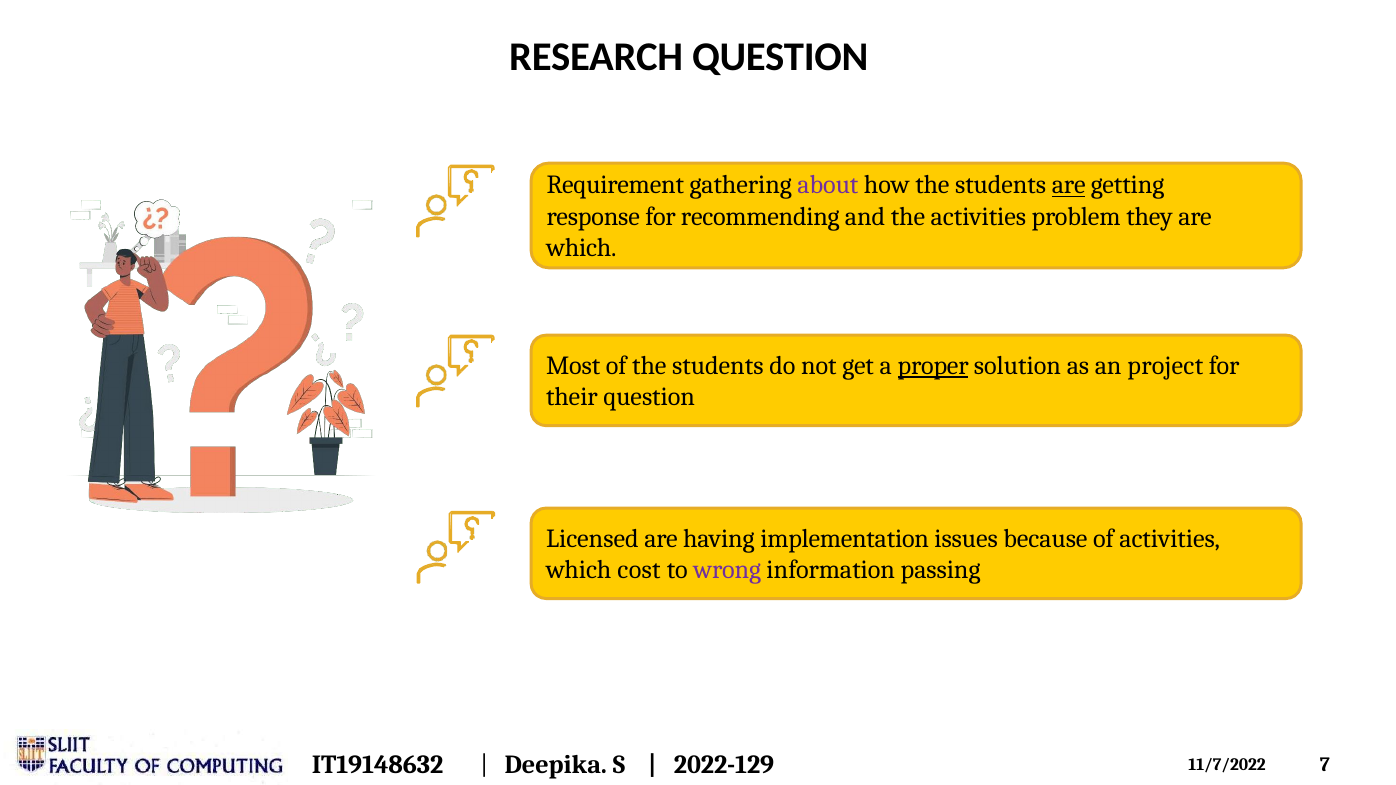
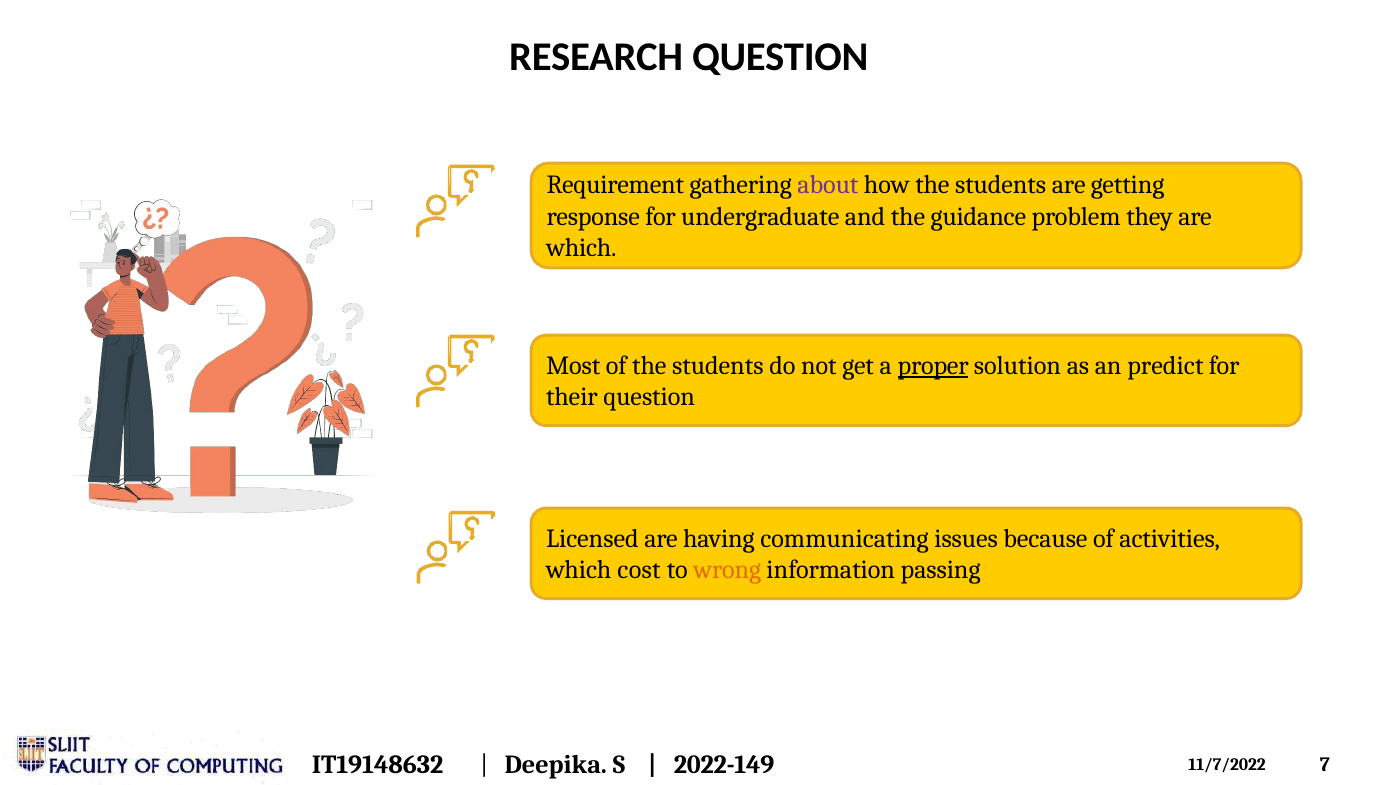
are at (1069, 185) underline: present -> none
recommending: recommending -> undergraduate
the activities: activities -> guidance
project: project -> predict
implementation: implementation -> communicating
wrong colour: purple -> orange
2022-129: 2022-129 -> 2022-149
